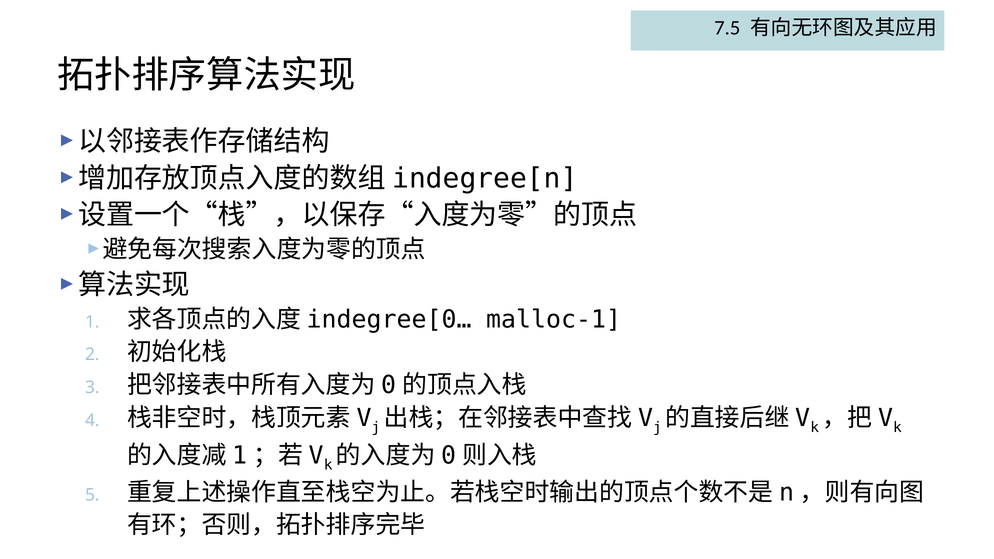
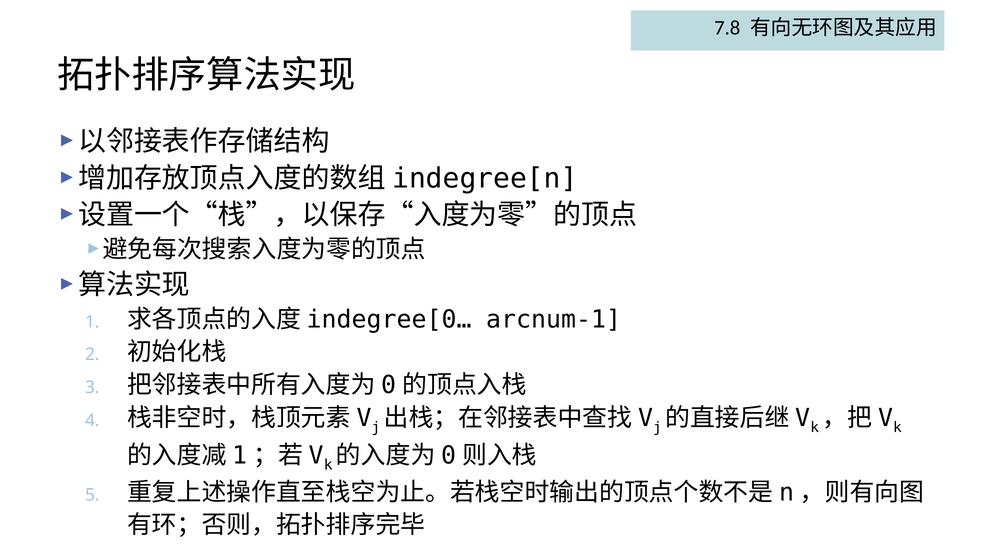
7.5: 7.5 -> 7.8
malloc-1: malloc-1 -> arcnum-1
